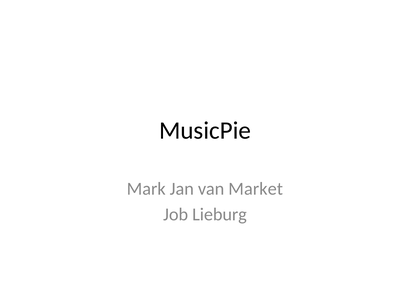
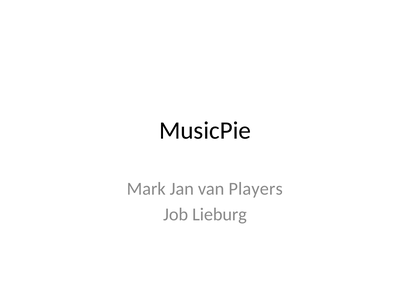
Market: Market -> Players
